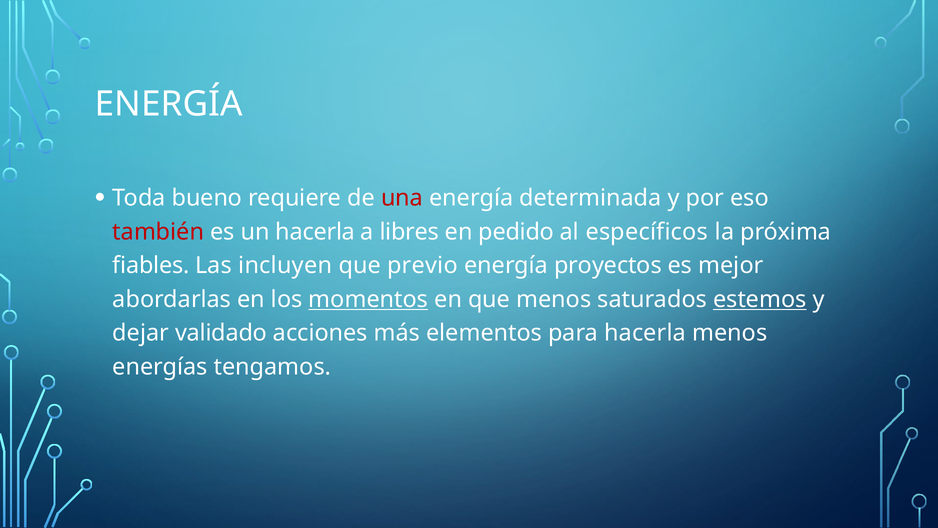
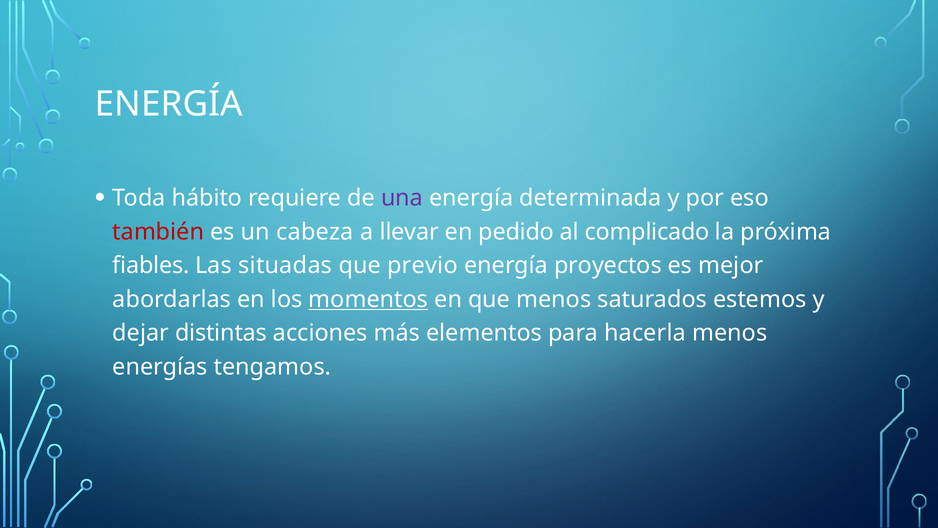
bueno: bueno -> hábito
una colour: red -> purple
un hacerla: hacerla -> cabeza
libres: libres -> llevar
específicos: específicos -> complicado
incluyen: incluyen -> situadas
estemos underline: present -> none
validado: validado -> distintas
